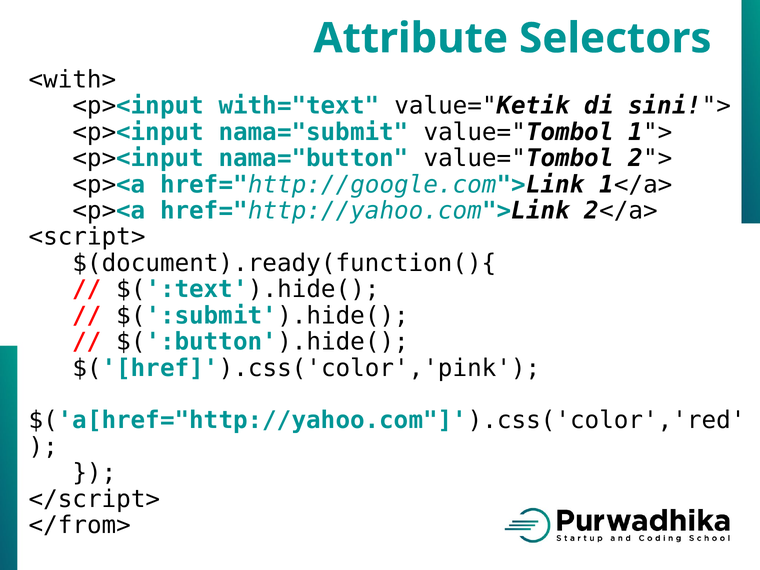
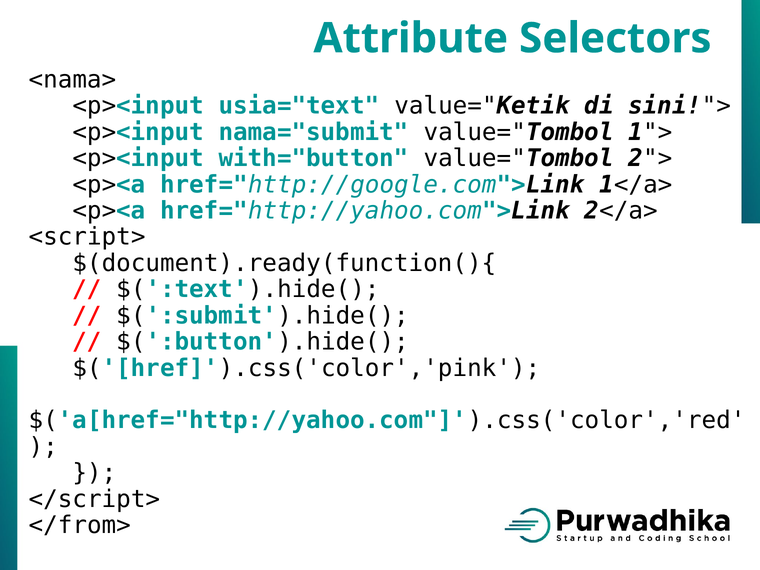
<with>: <with> -> <nama>
with="text: with="text -> usia="text
nama="button: nama="button -> with="button
